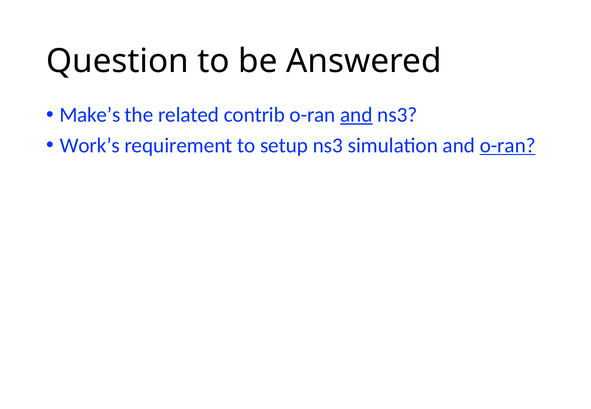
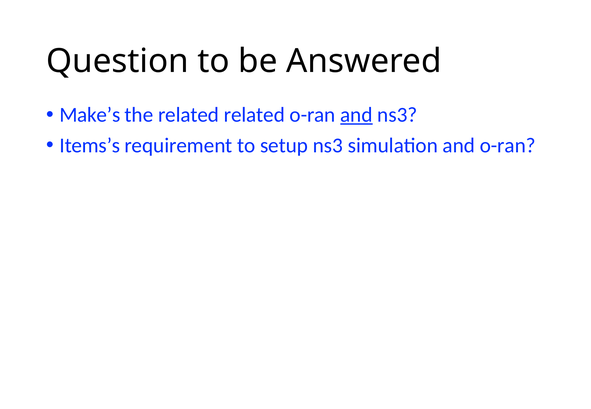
related contrib: contrib -> related
Work’s: Work’s -> Items’s
o-ran at (508, 145) underline: present -> none
